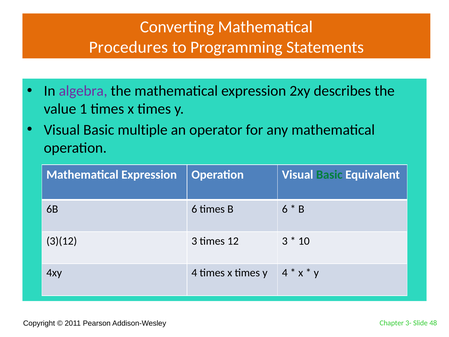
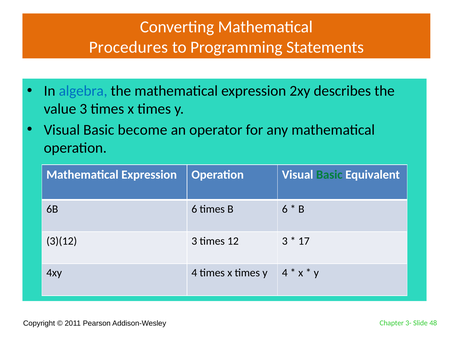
algebra colour: purple -> blue
value 1: 1 -> 3
multiple: multiple -> become
10: 10 -> 17
